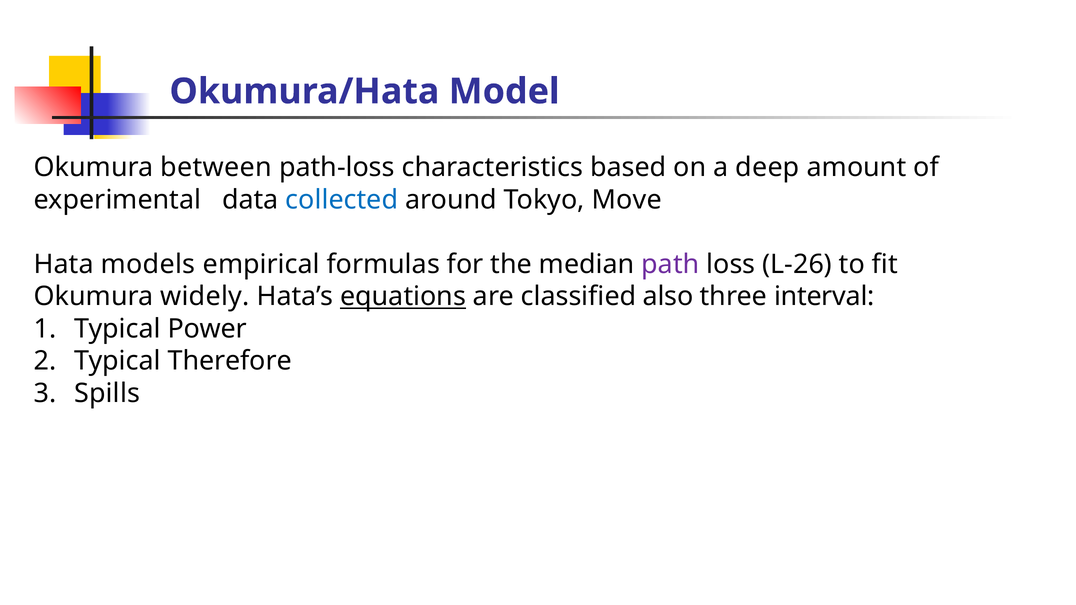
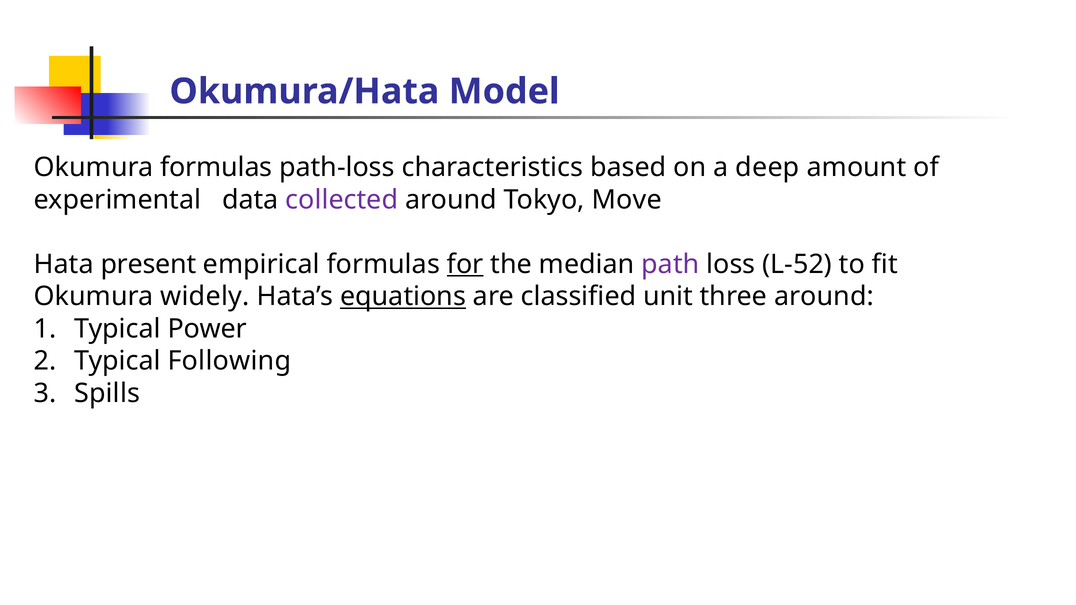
Okumura between: between -> formulas
collected colour: blue -> purple
models: models -> present
for underline: none -> present
L-26: L-26 -> L-52
also: also -> unit
three interval: interval -> around
Therefore: Therefore -> Following
